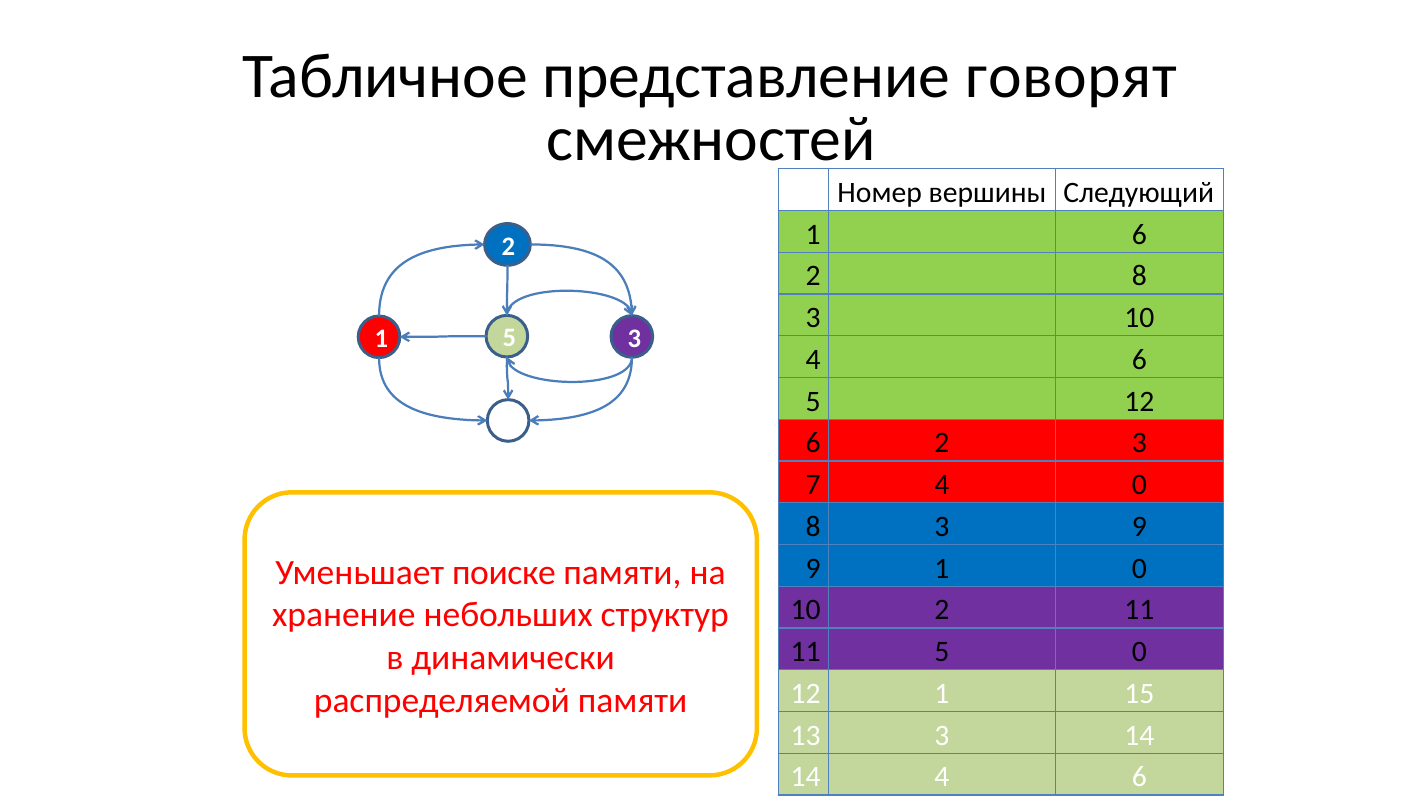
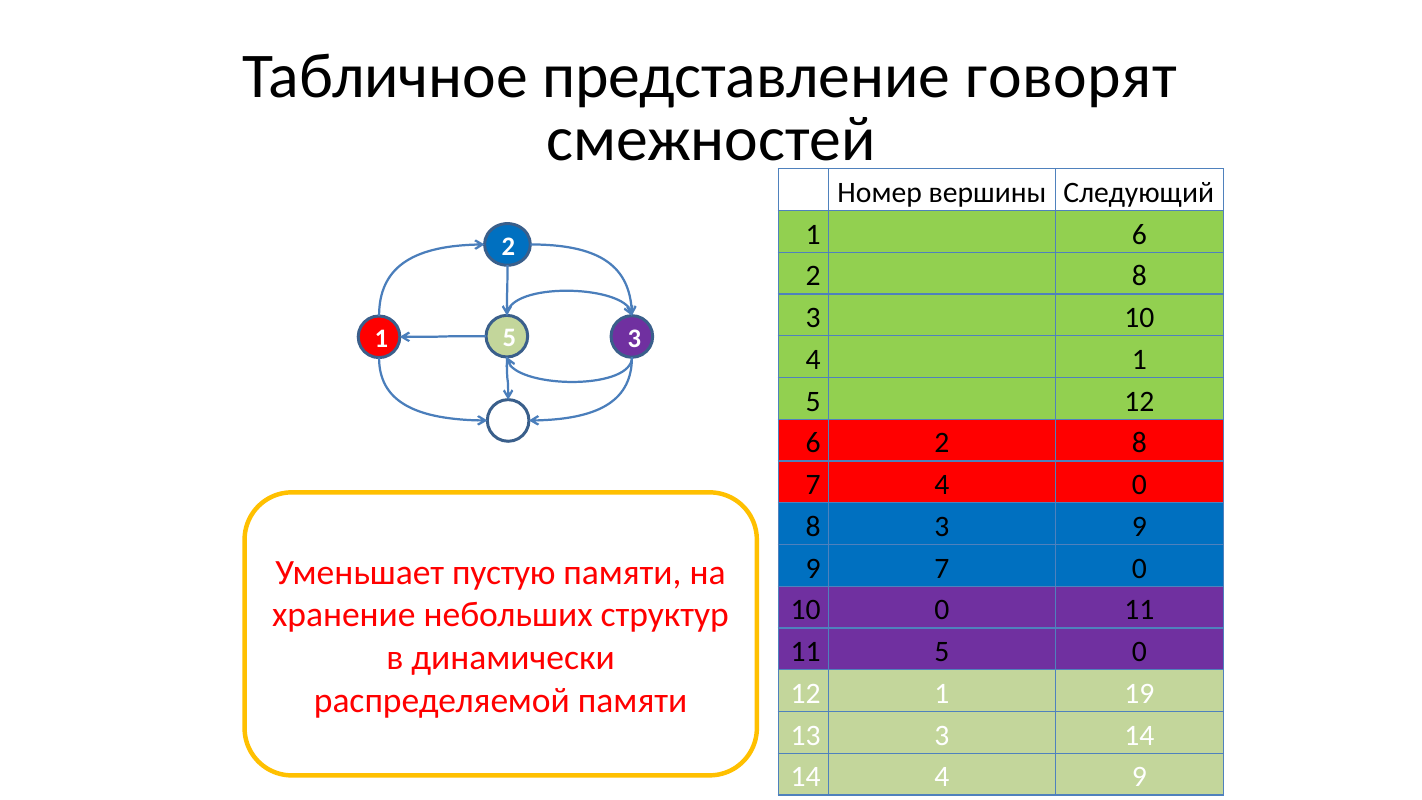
6 at (1139, 360): 6 -> 1
3 at (1139, 443): 3 -> 8
9 1: 1 -> 7
поиске: поиске -> пустую
10 2: 2 -> 0
15: 15 -> 19
14 4 6: 6 -> 9
